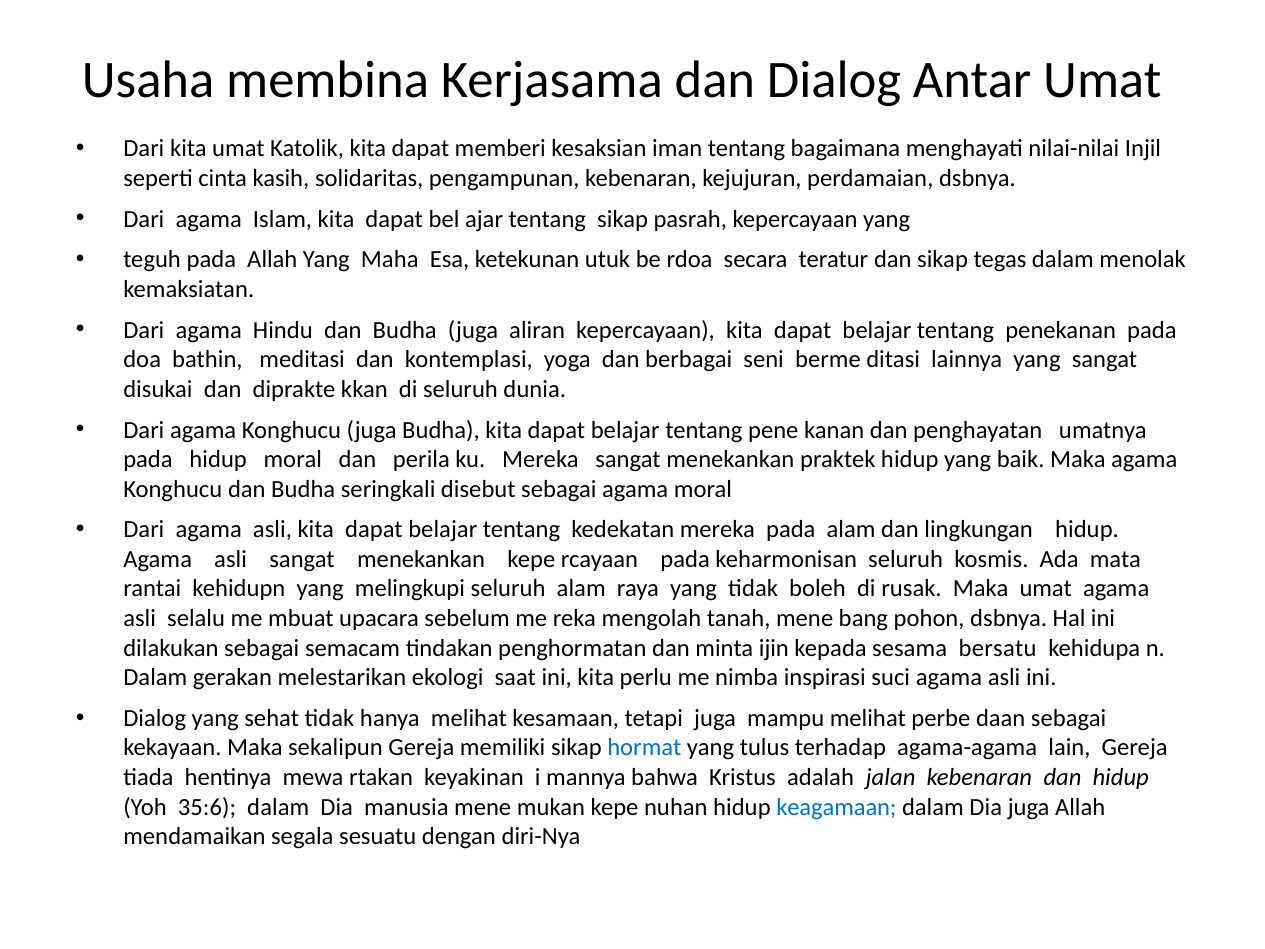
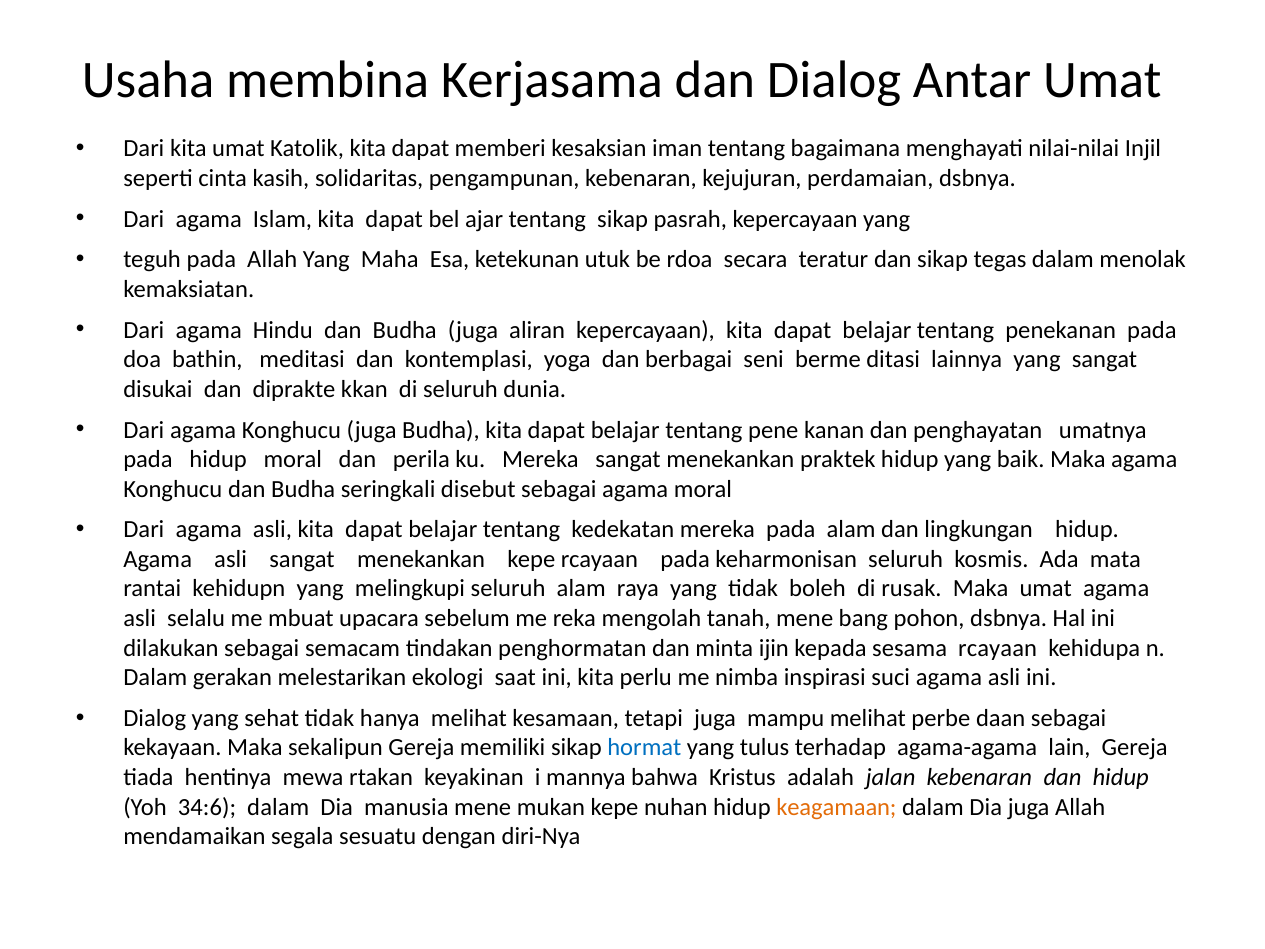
sesama bersatu: bersatu -> rcayaan
35:6: 35:6 -> 34:6
keagamaan colour: blue -> orange
